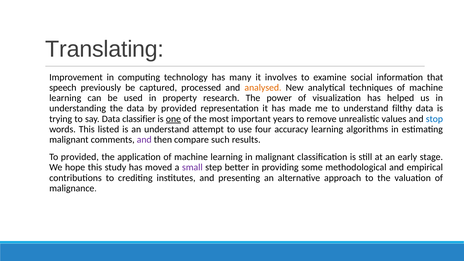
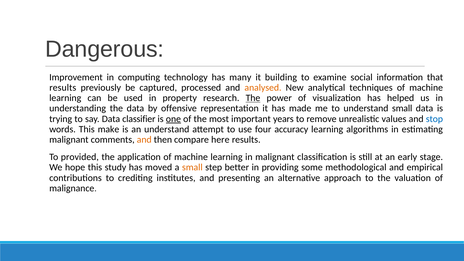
Translating: Translating -> Dangerous
involves: involves -> building
speech at (63, 88): speech -> results
The at (253, 98) underline: none -> present
by provided: provided -> offensive
understand filthy: filthy -> small
listed: listed -> make
and at (144, 140) colour: purple -> orange
such: such -> here
small at (192, 167) colour: purple -> orange
